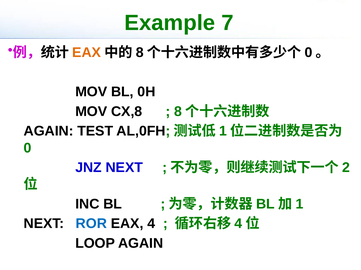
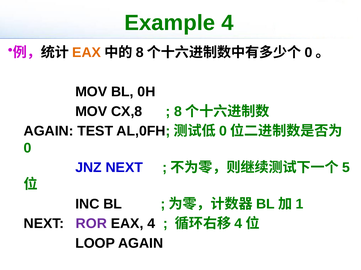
Example 7: 7 -> 4
1 at (223, 131): 1 -> 0
2: 2 -> 5
ROR colour: blue -> purple
